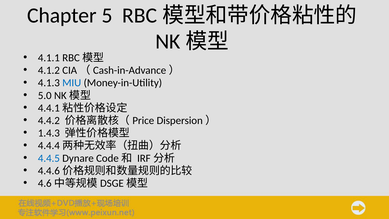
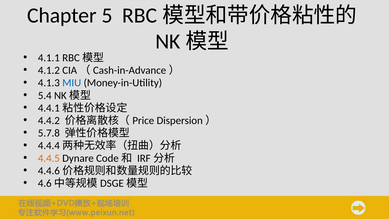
5.0: 5.0 -> 5.4
1.4.3: 1.4.3 -> 5.7.8
4.4.5 colour: blue -> orange
